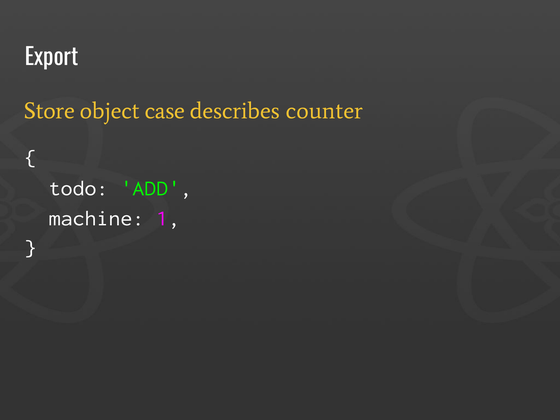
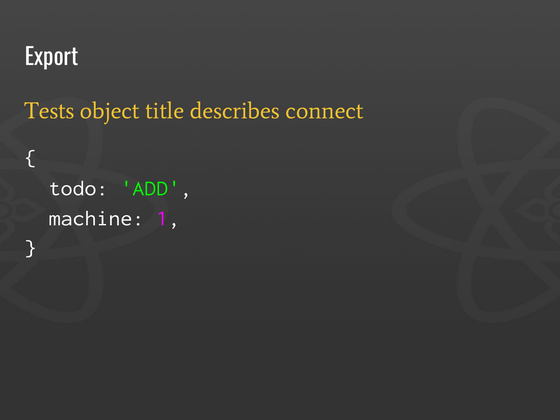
Store: Store -> Tests
case: case -> title
counter: counter -> connect
